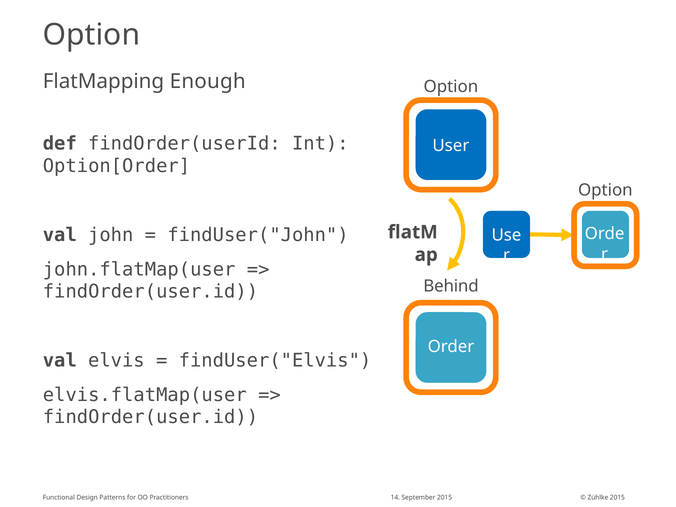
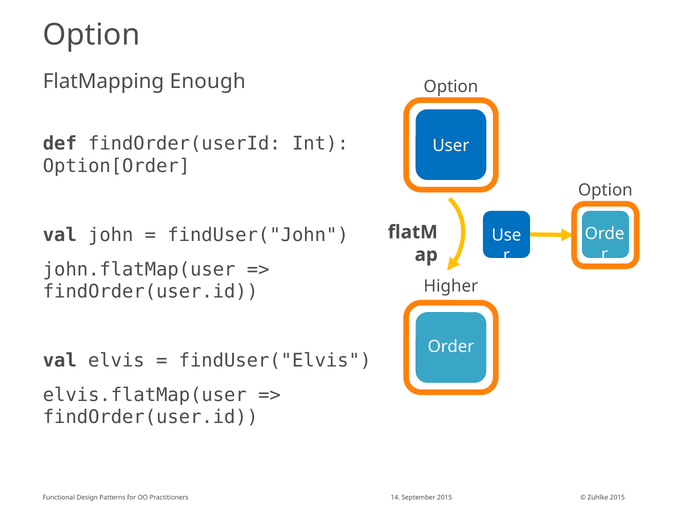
Behind: Behind -> Higher
